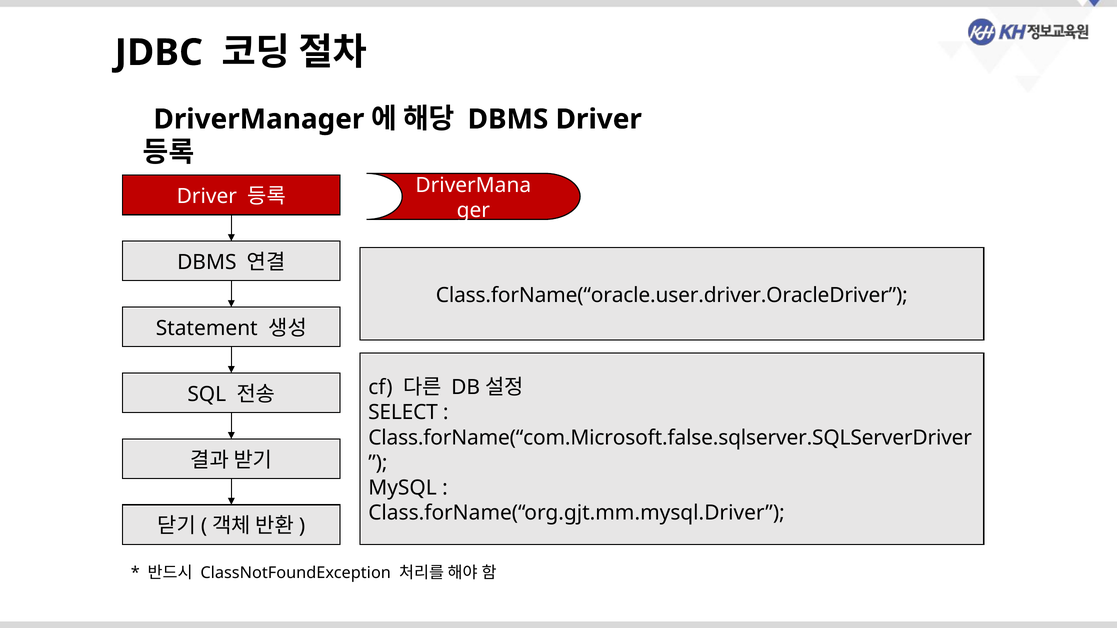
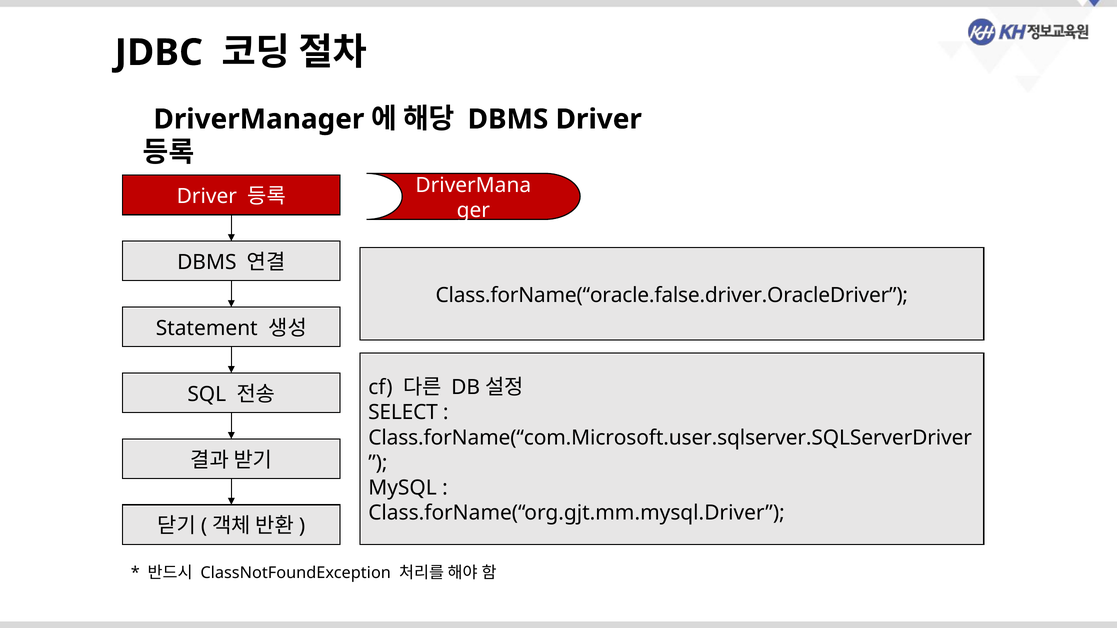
Class.forName(“oracle.user.driver.OracleDriver: Class.forName(“oracle.user.driver.OracleDriver -> Class.forName(“oracle.false.driver.OracleDriver
Class.forName(“com.Microsoft.false.sqlserver.SQLServerDriver: Class.forName(“com.Microsoft.false.sqlserver.SQLServerDriver -> Class.forName(“com.Microsoft.user.sqlserver.SQLServerDriver
